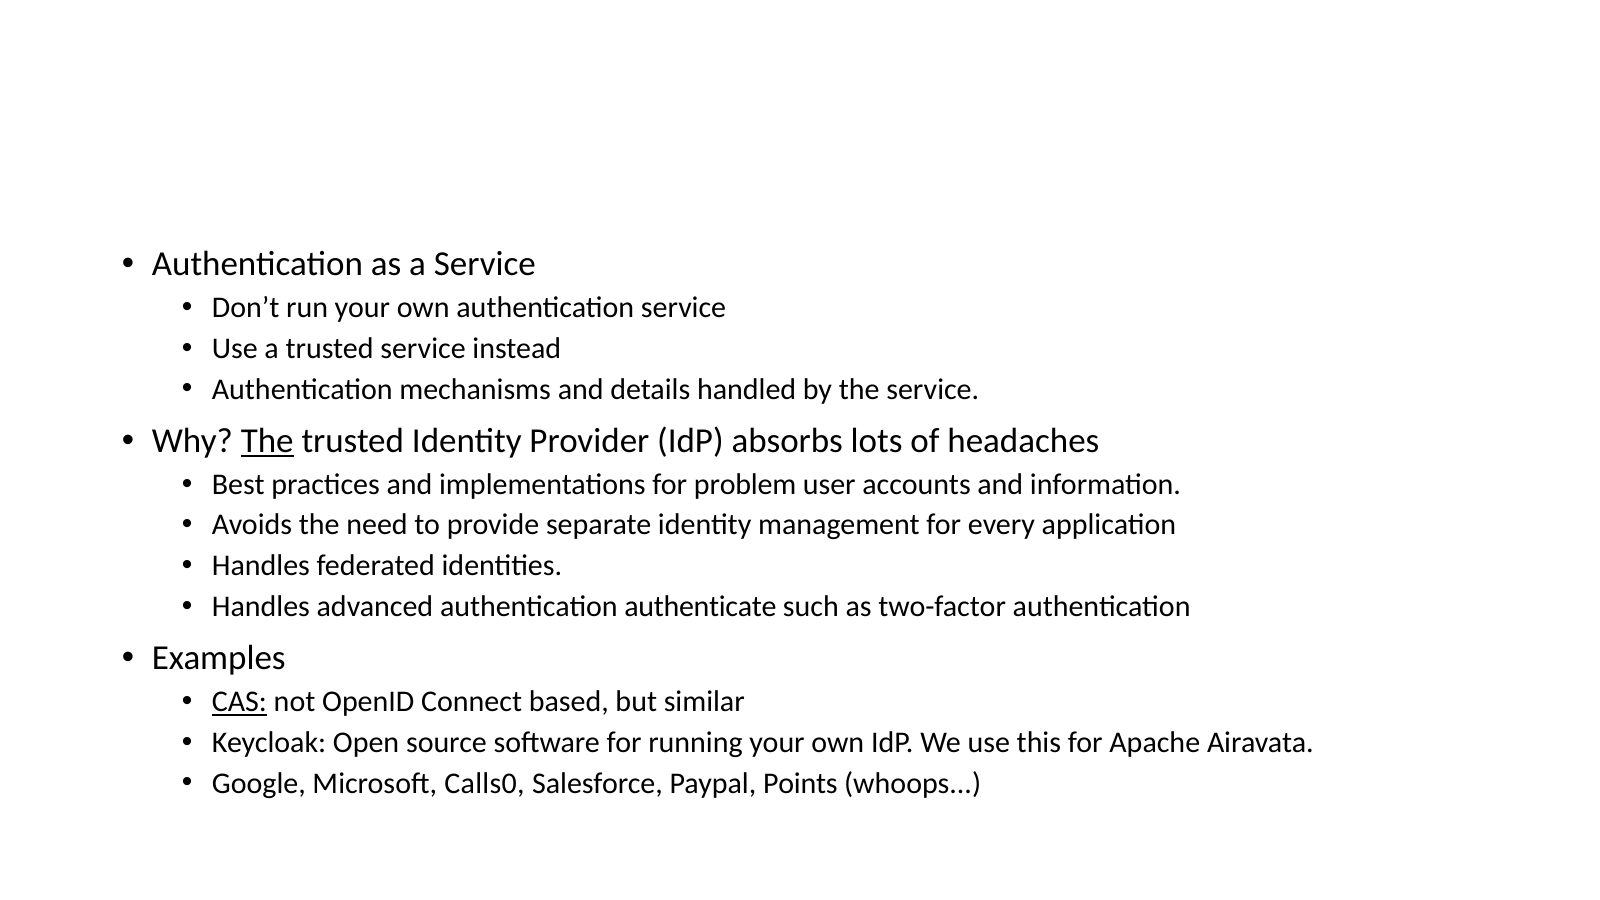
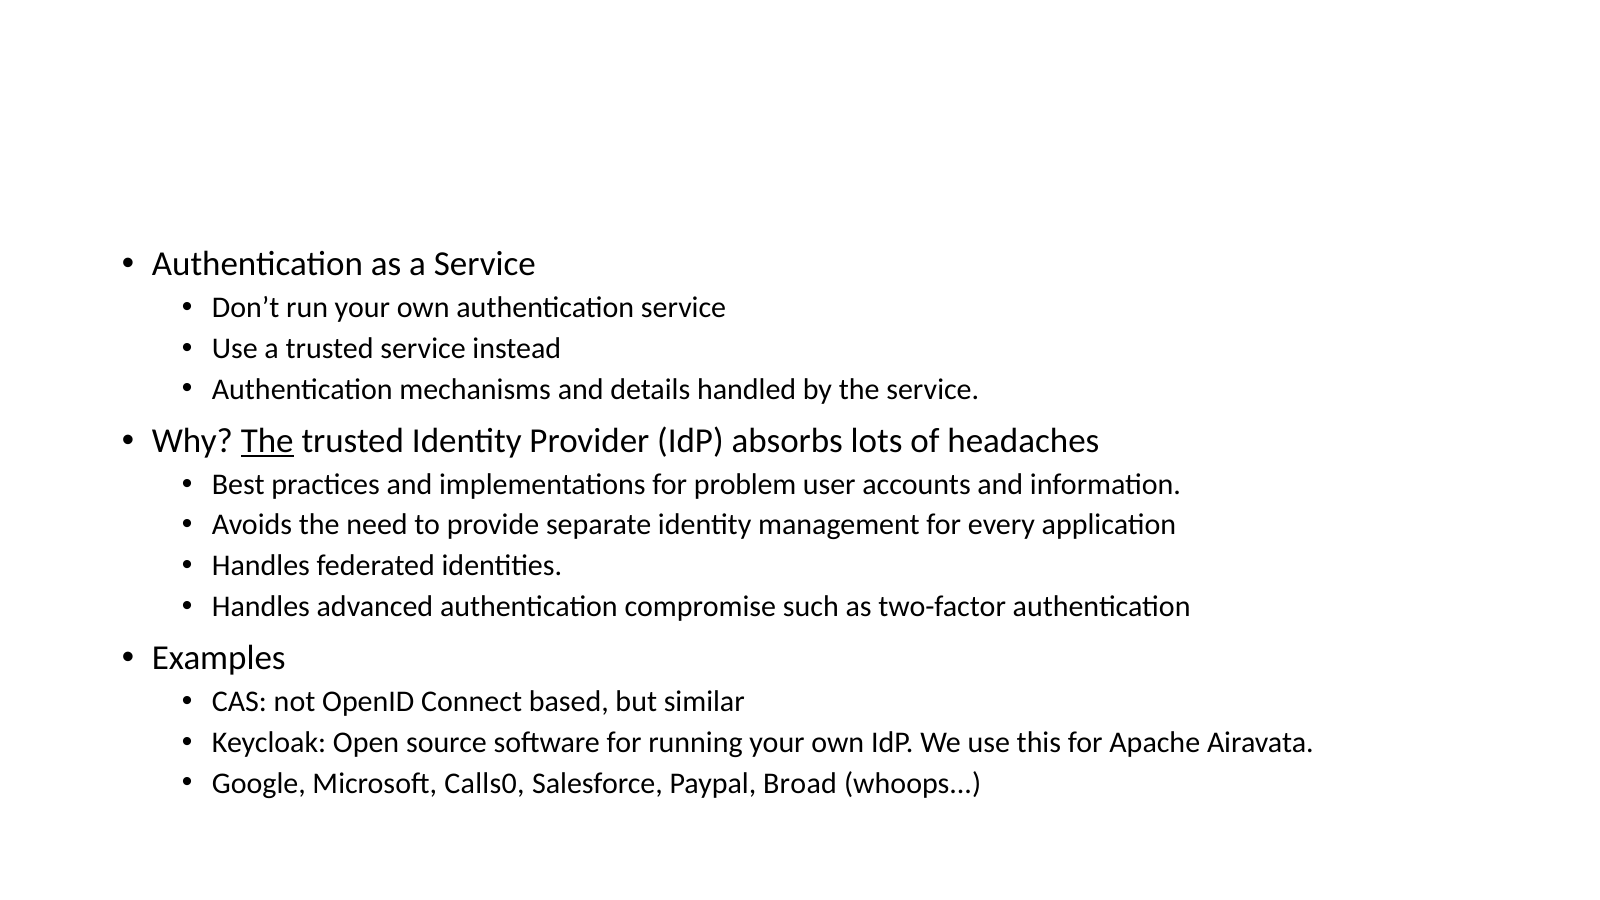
authenticate: authenticate -> compromise
CAS underline: present -> none
Points: Points -> Broad
